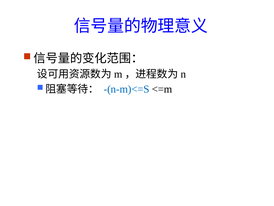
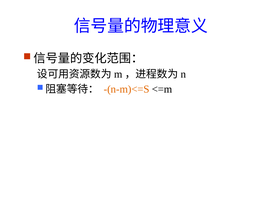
-(n-m)<=S colour: blue -> orange
